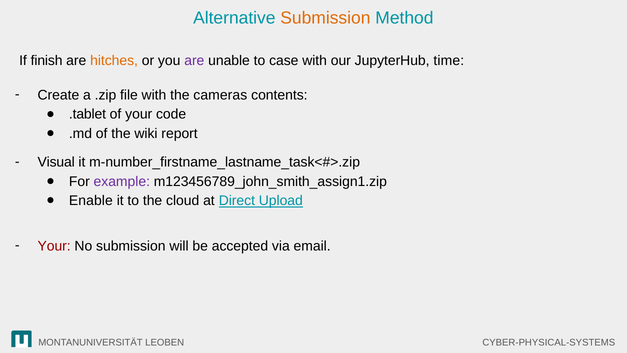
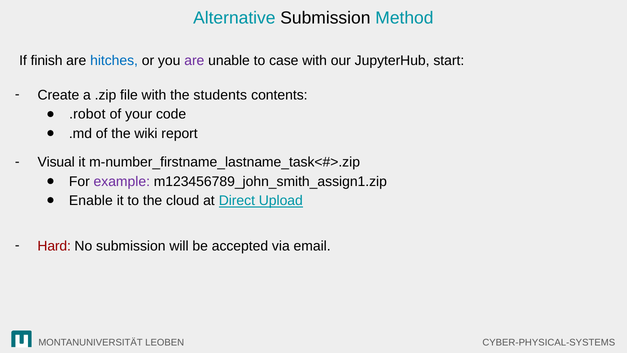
Submission at (325, 18) colour: orange -> black
hitches colour: orange -> blue
time: time -> start
cameras: cameras -> students
.tablet: .tablet -> .robot
Your at (54, 246): Your -> Hard
